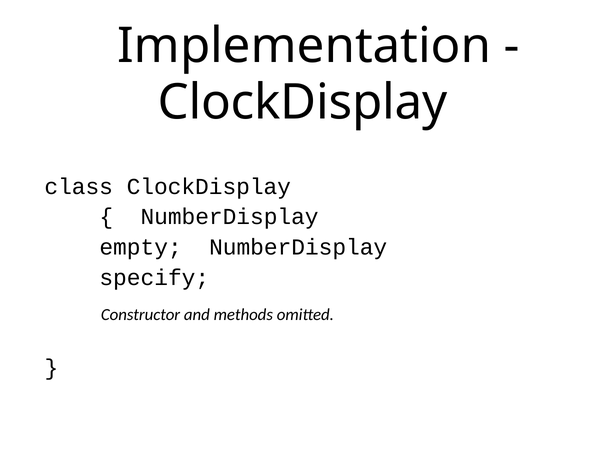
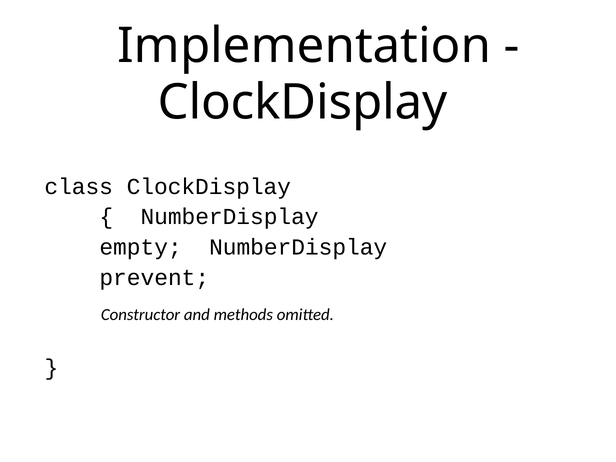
specify: specify -> prevent
